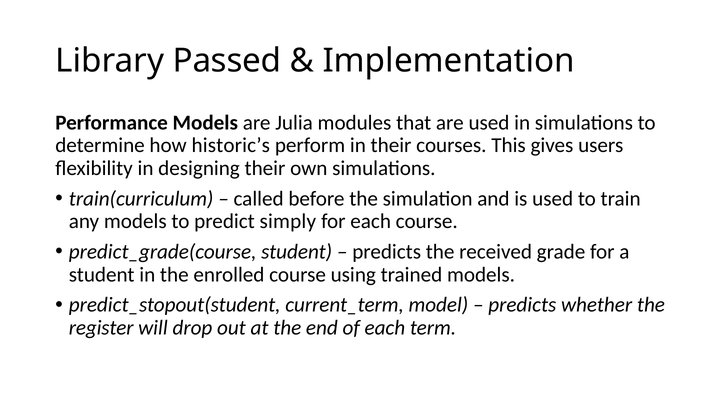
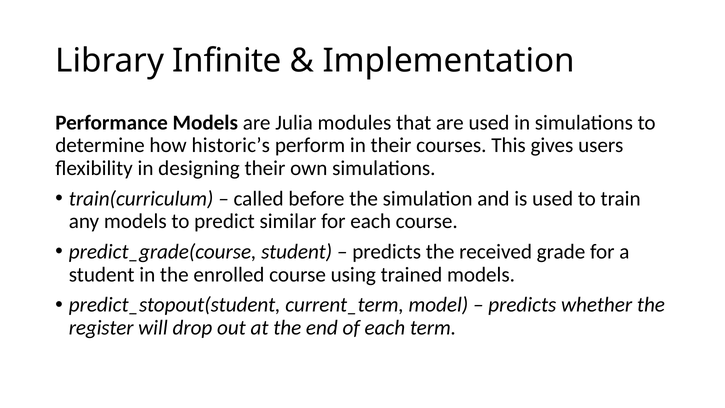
Passed: Passed -> Infinite
simply: simply -> similar
